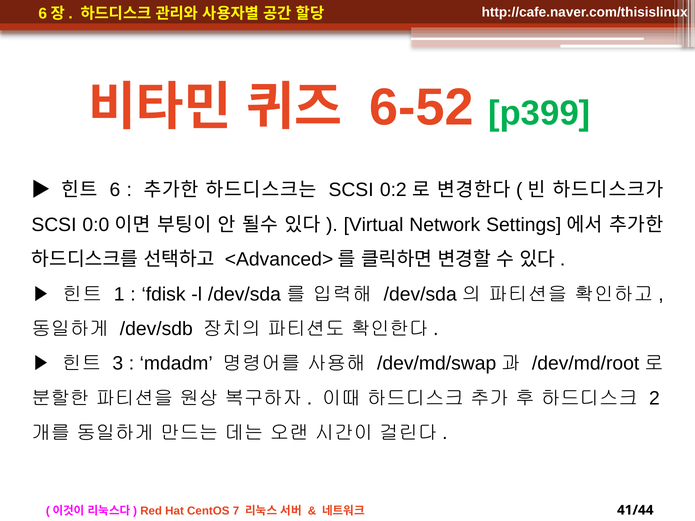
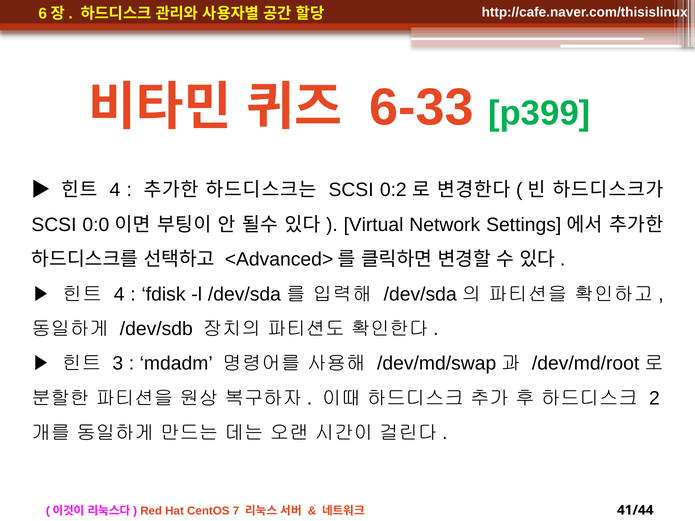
6-52: 6-52 -> 6-33
6 at (115, 190): 6 -> 4
1 at (119, 294): 1 -> 4
